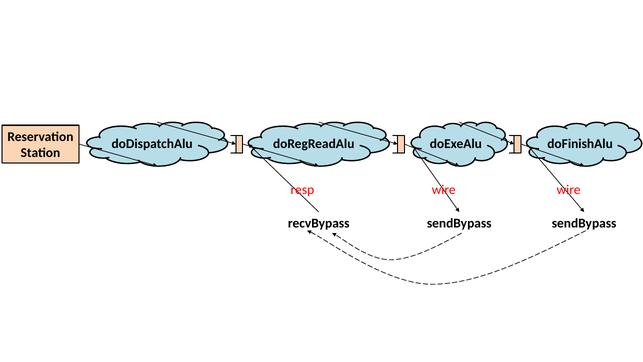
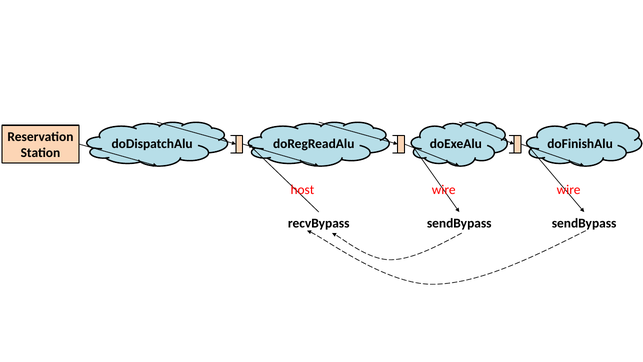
resp: resp -> host
